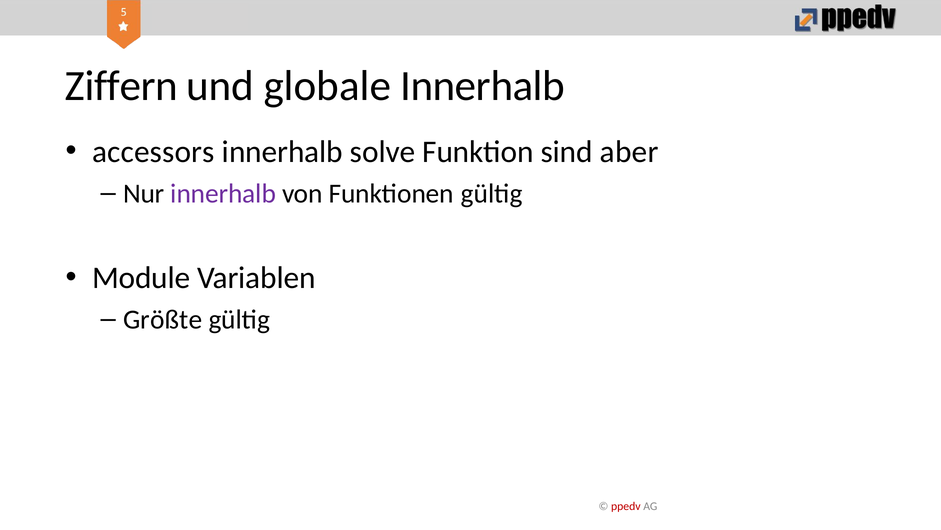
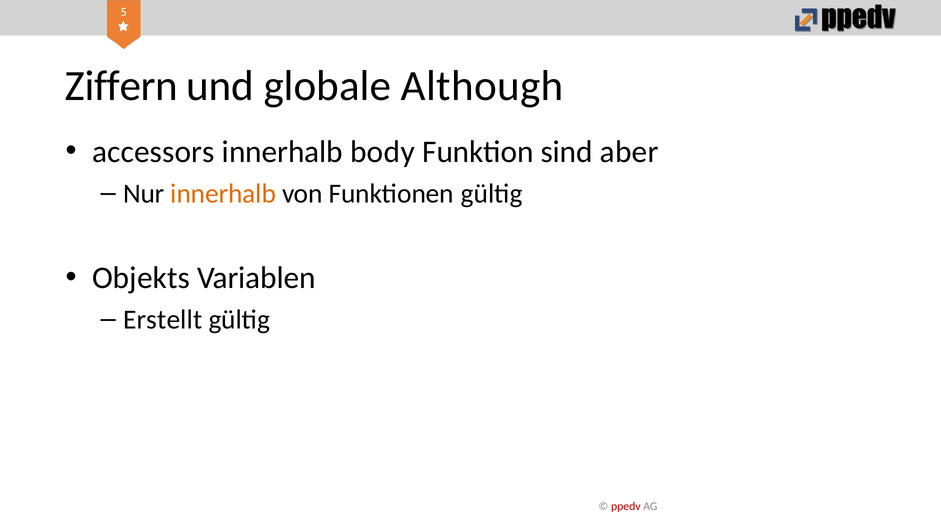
globale Innerhalb: Innerhalb -> Although
solve: solve -> body
innerhalb at (223, 193) colour: purple -> orange
Module: Module -> Objekts
Größte: Größte -> Erstellt
